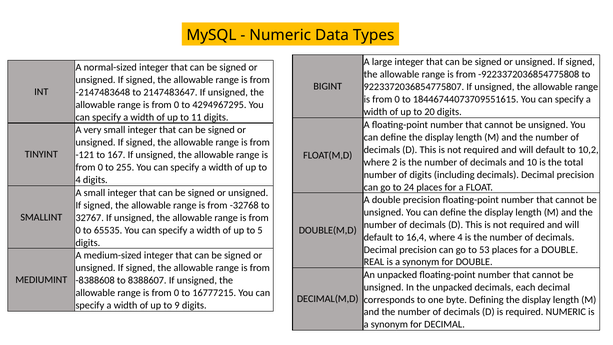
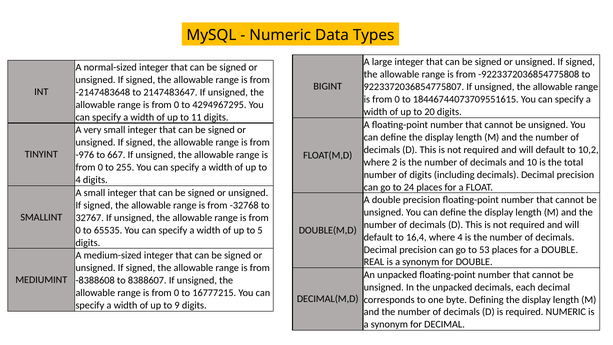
-121: -121 -> -976
167: 167 -> 667
